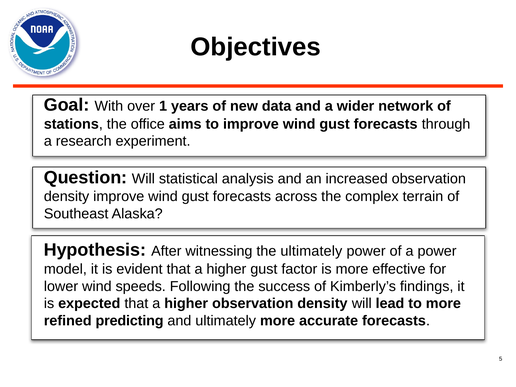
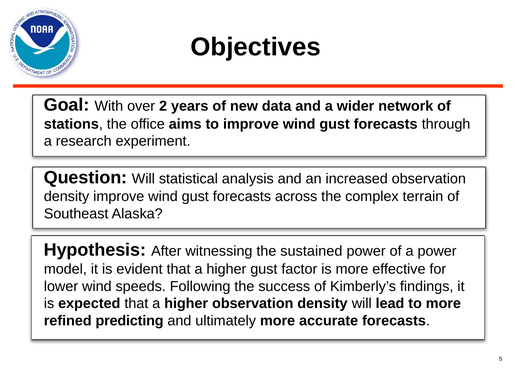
1: 1 -> 2
the ultimately: ultimately -> sustained
